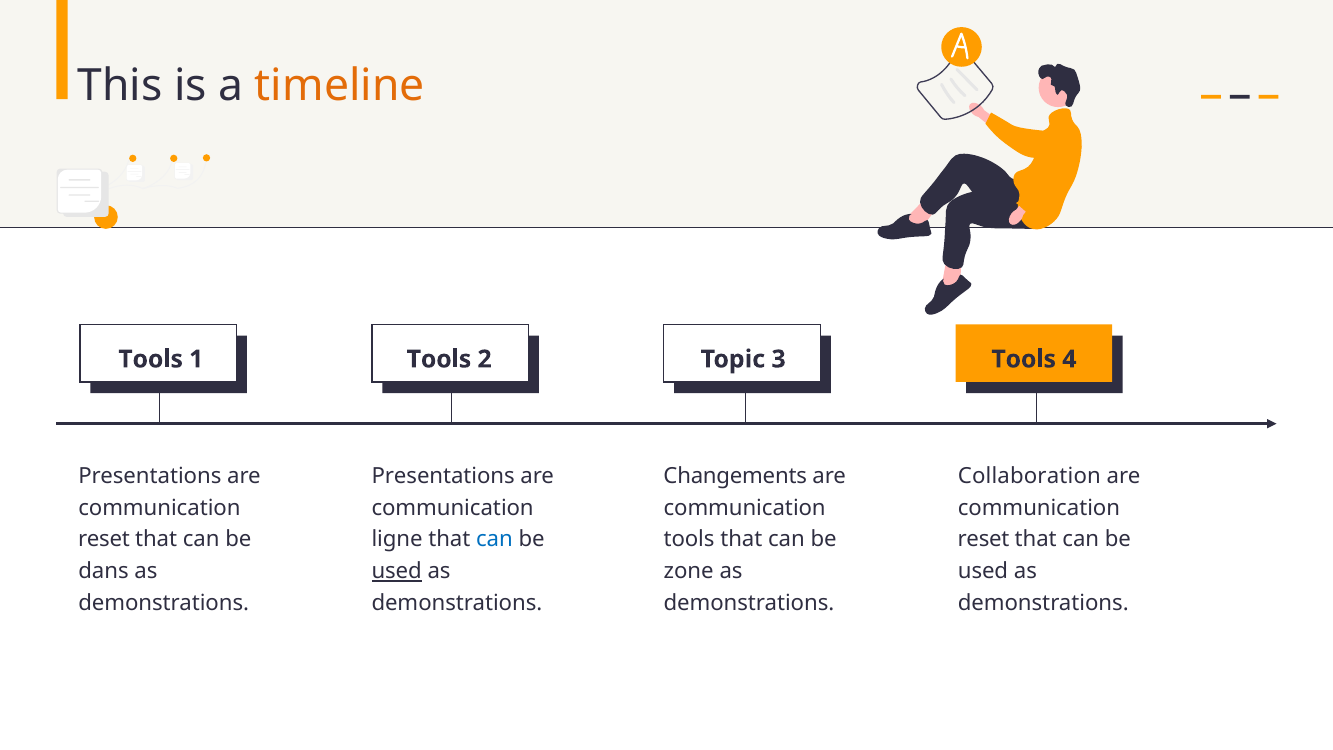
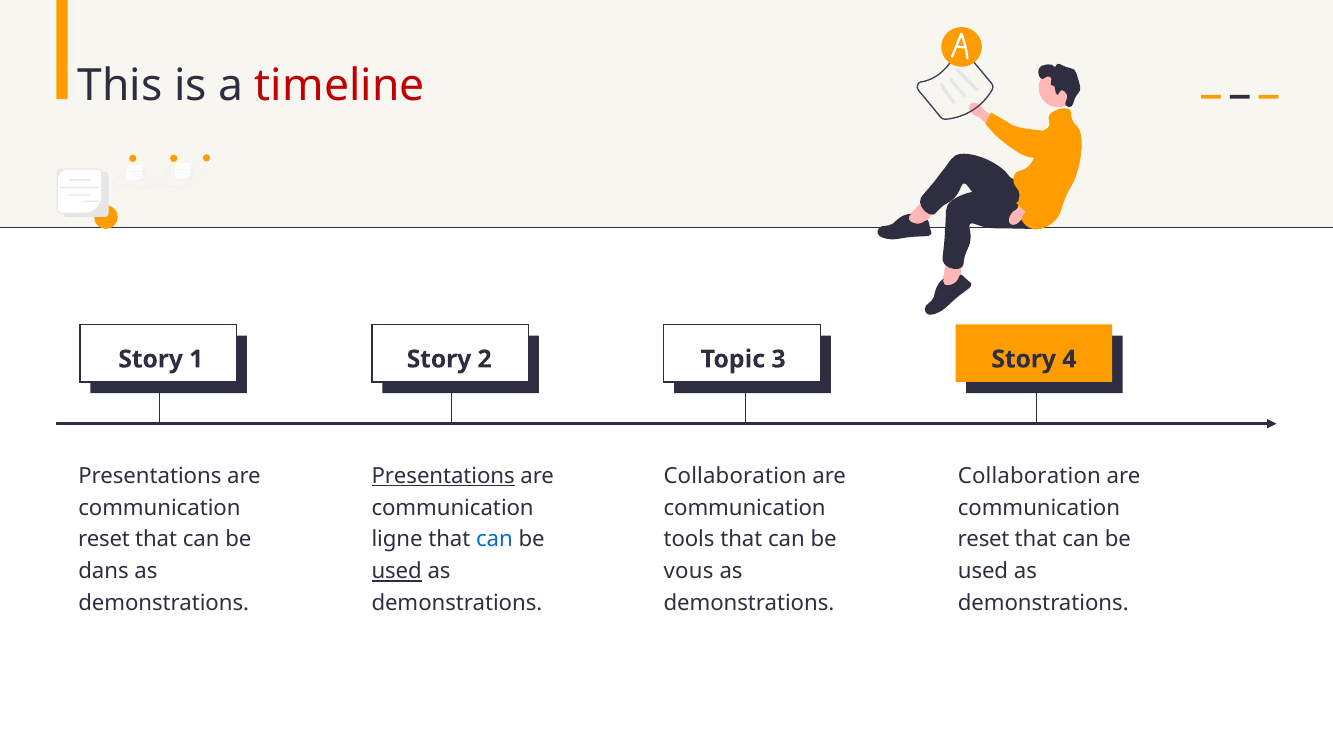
timeline colour: orange -> red
Tools at (151, 359): Tools -> Story
1 Tools: Tools -> Story
3 Tools: Tools -> Story
Presentations at (443, 476) underline: none -> present
Changements at (735, 476): Changements -> Collaboration
zone: zone -> vous
